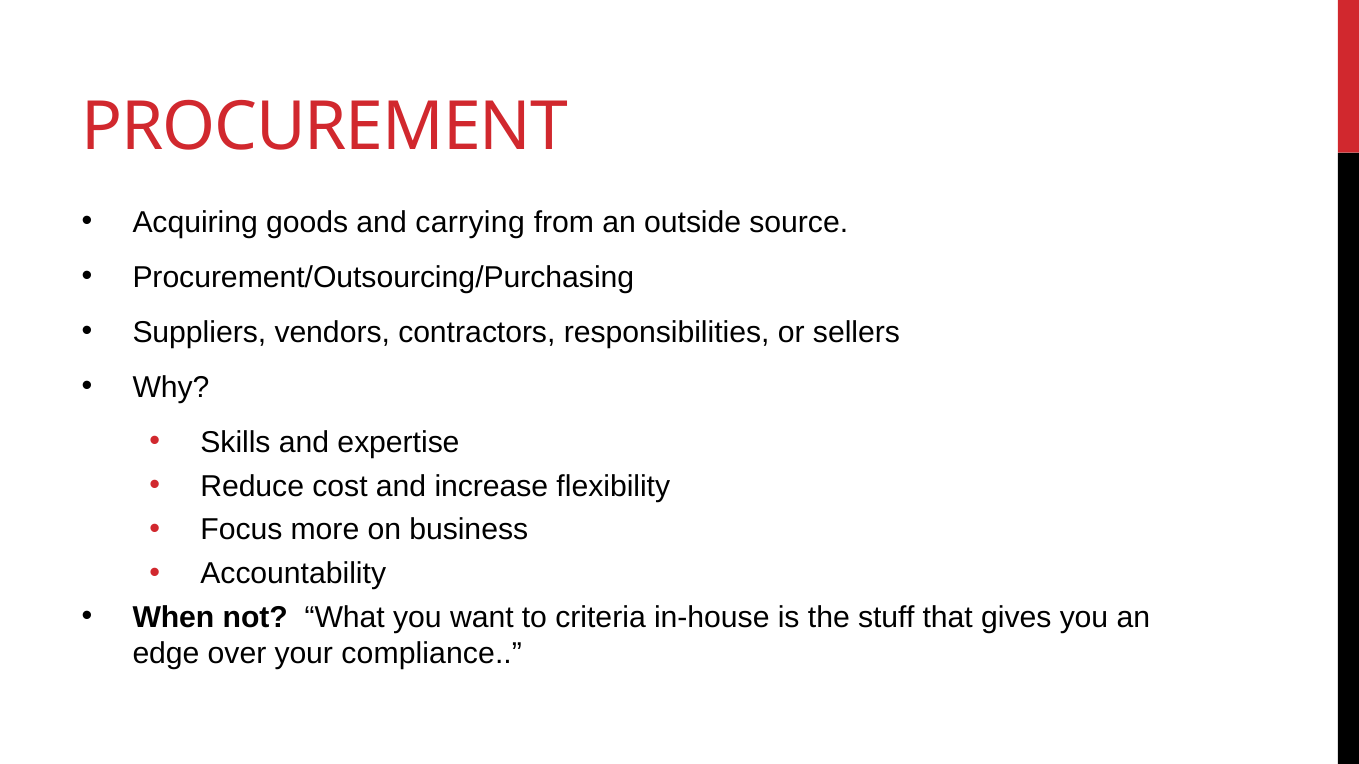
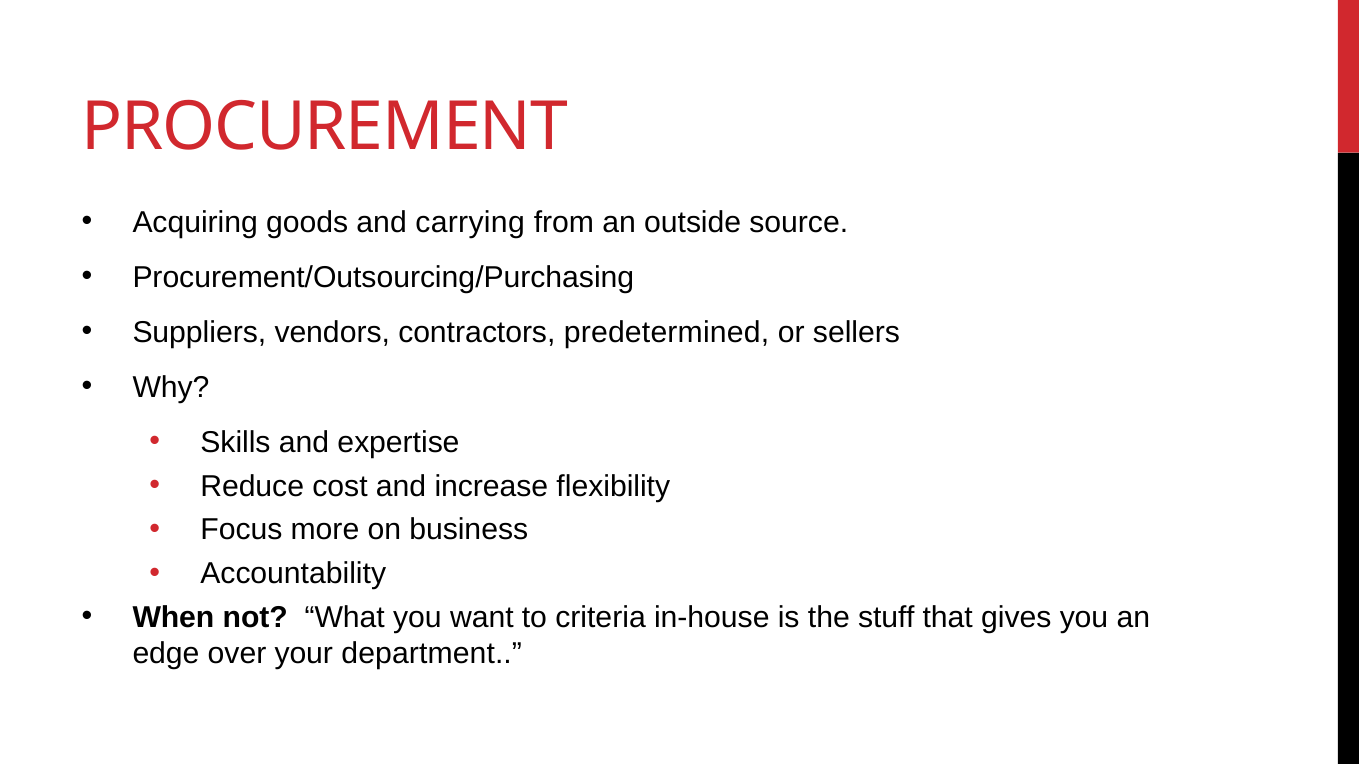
responsibilities: responsibilities -> predetermined
compliance: compliance -> department
